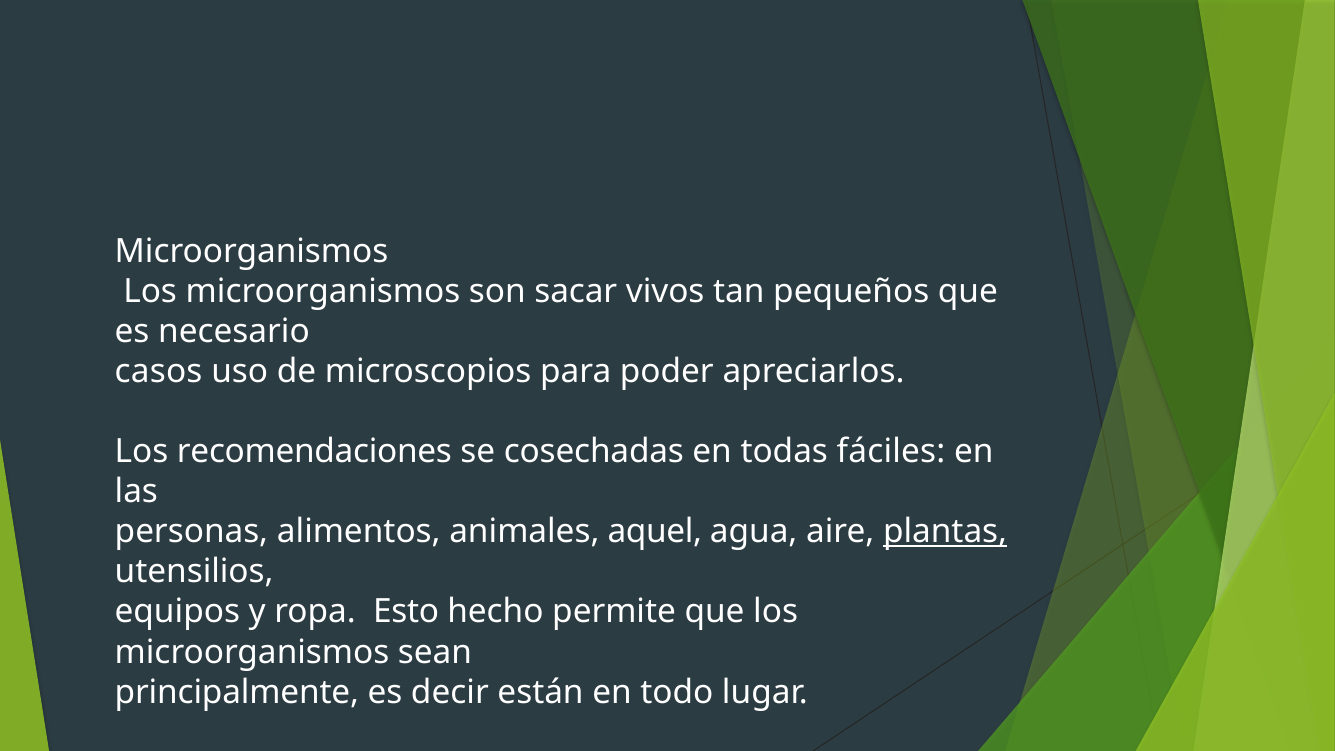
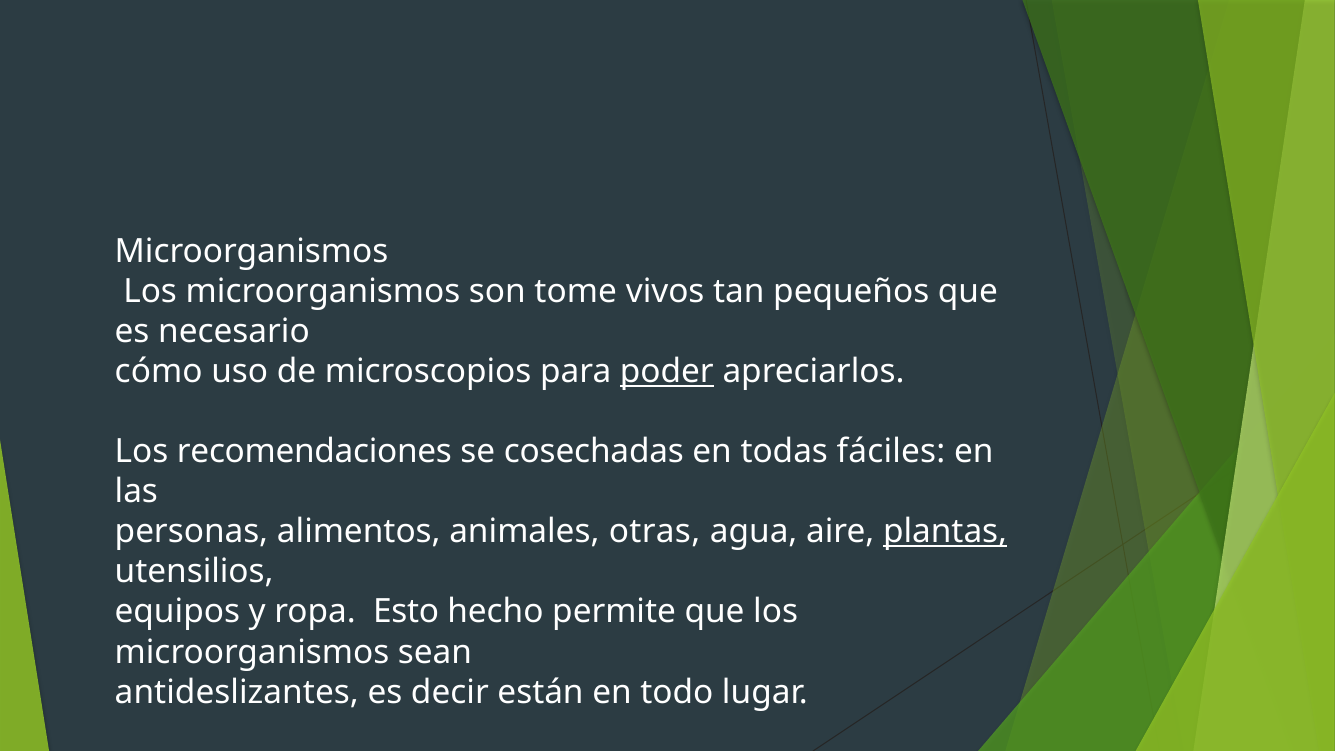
sacar: sacar -> tome
casos: casos -> cómo
poder underline: none -> present
aquel: aquel -> otras
principalmente: principalmente -> antideslizantes
